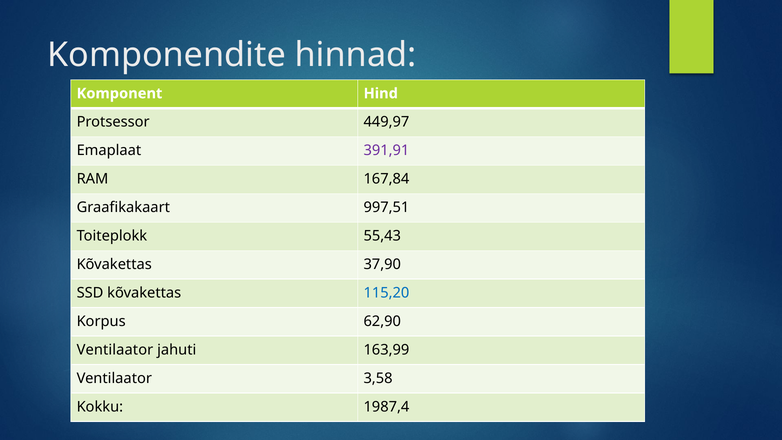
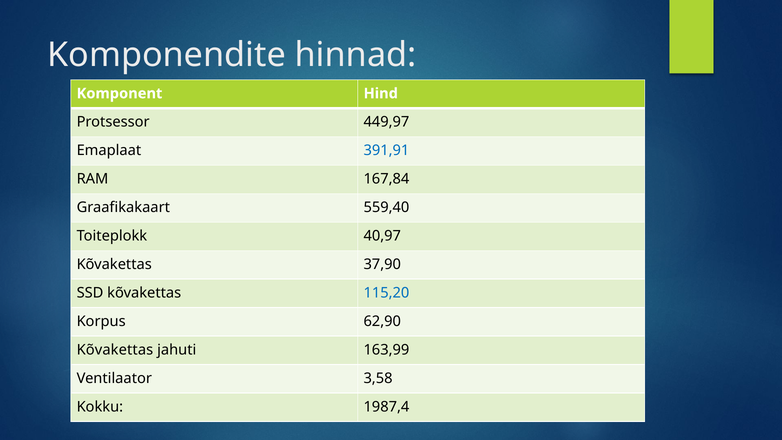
391,91 colour: purple -> blue
997,51: 997,51 -> 559,40
55,43: 55,43 -> 40,97
Ventilaator at (115, 350): Ventilaator -> Kõvakettas
